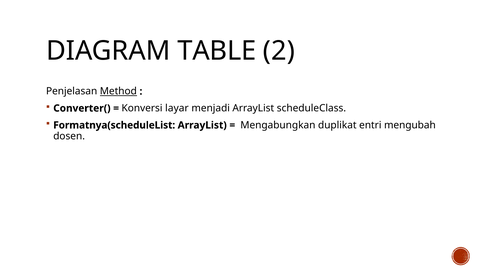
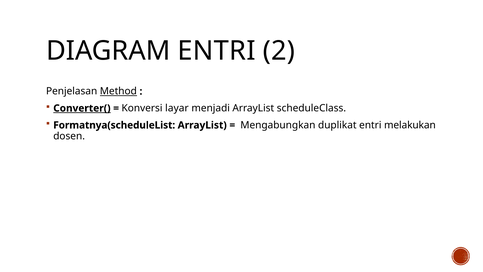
DIAGRAM TABLE: TABLE -> ENTRI
Converter( underline: none -> present
mengubah: mengubah -> melakukan
